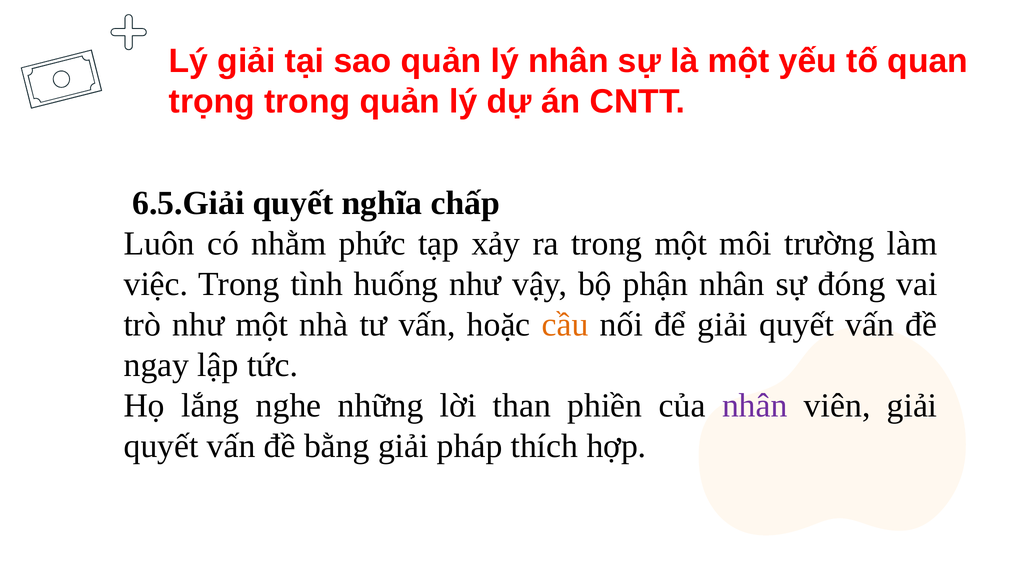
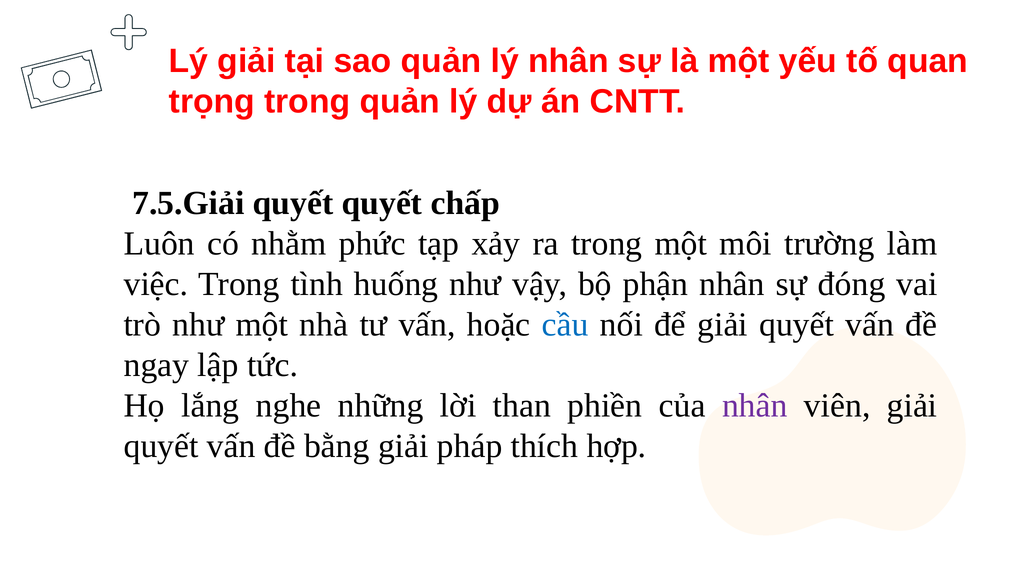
6.5.Giải: 6.5.Giải -> 7.5.Giải
quyết nghĩa: nghĩa -> quyết
cầu colour: orange -> blue
